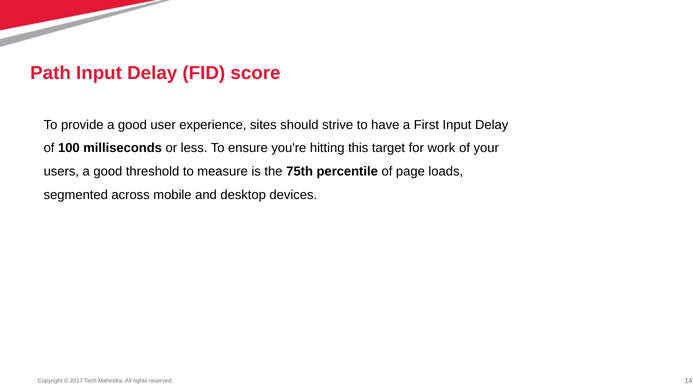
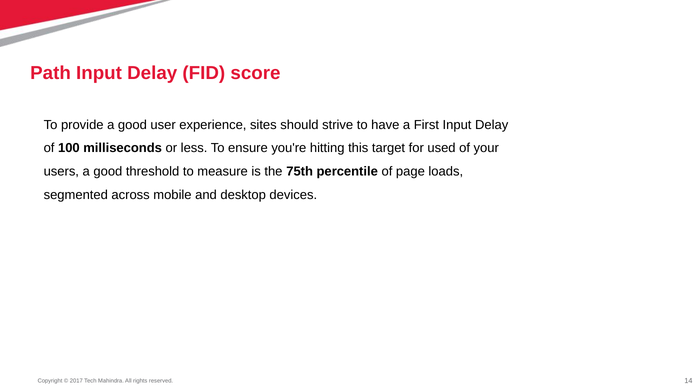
work: work -> used
